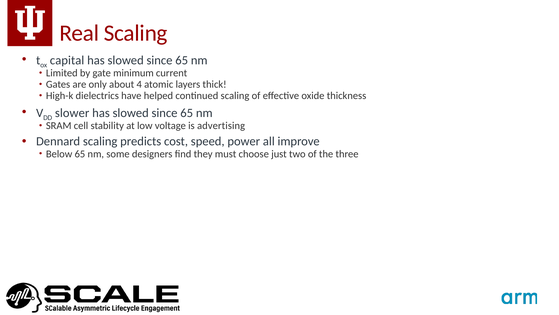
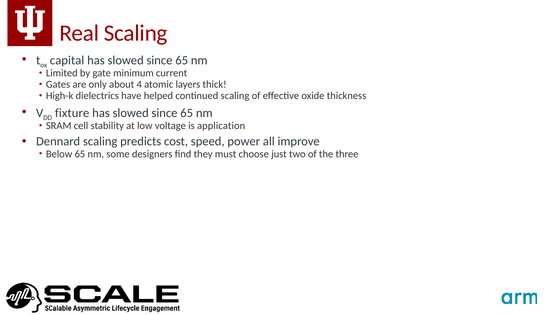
slower: slower -> fixture
advertising: advertising -> application
